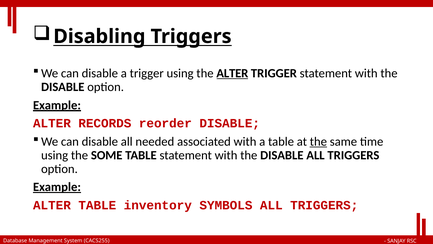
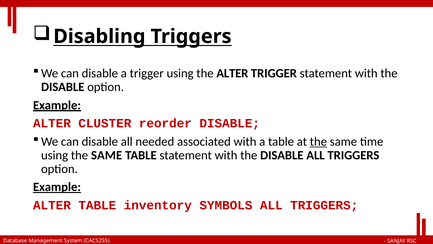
ALTER at (232, 73) underline: present -> none
RECORDS: RECORDS -> CLUSTER
using the SOME: SOME -> SAME
